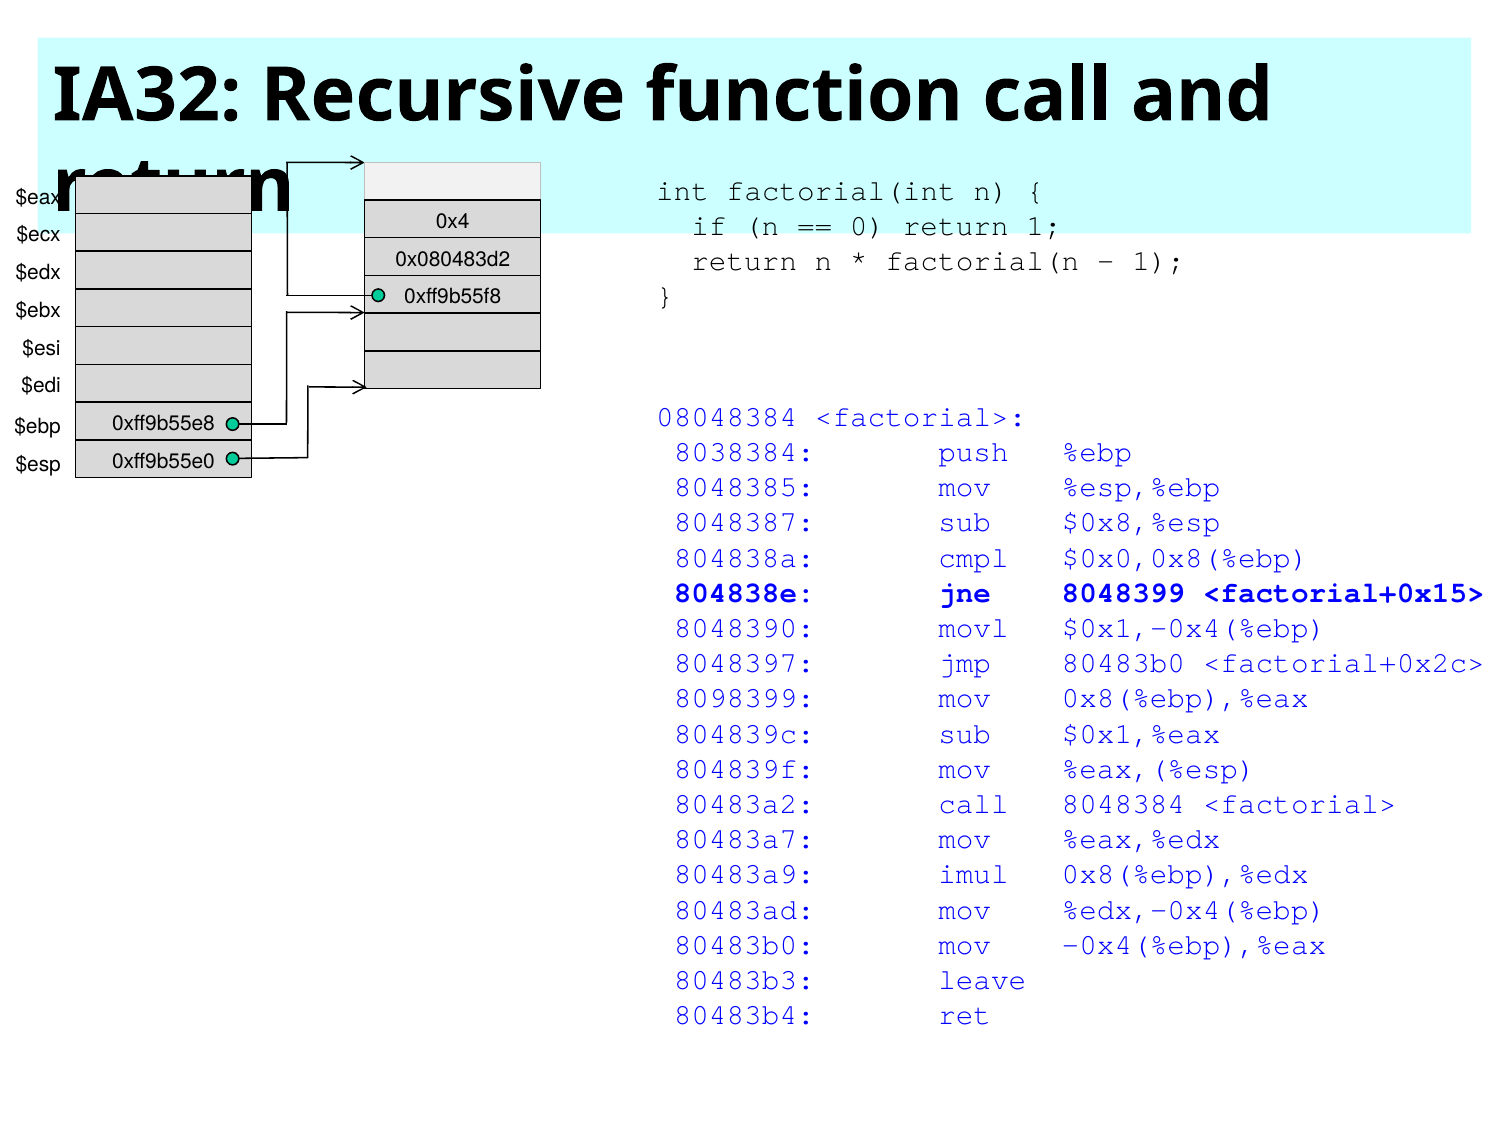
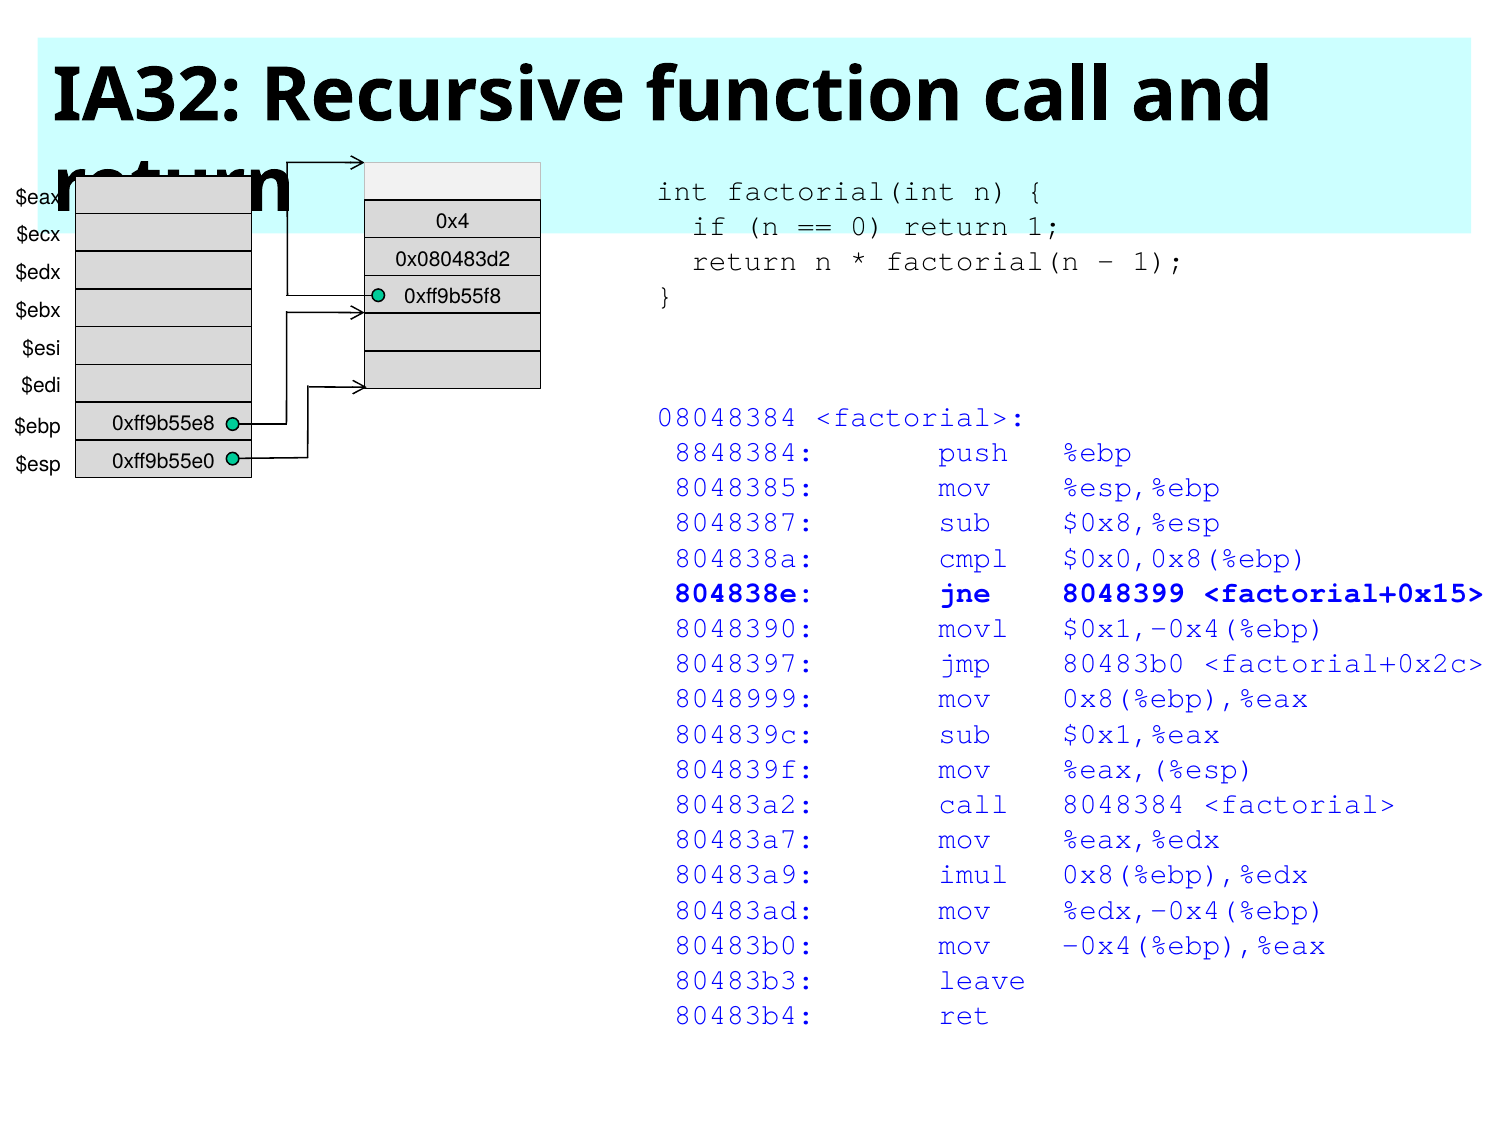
8038384: 8038384 -> 8848384
8098399: 8098399 -> 8048999
